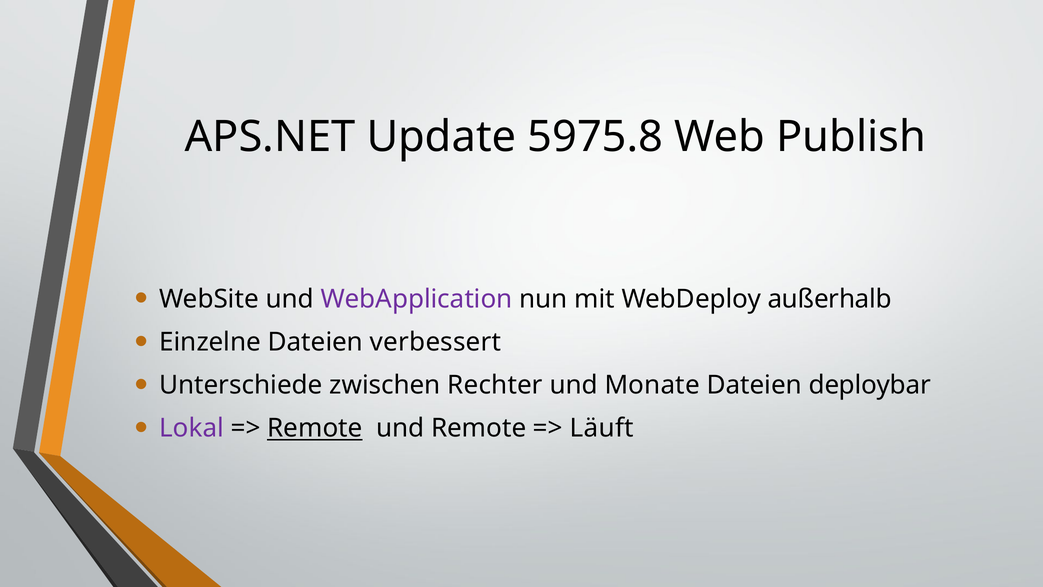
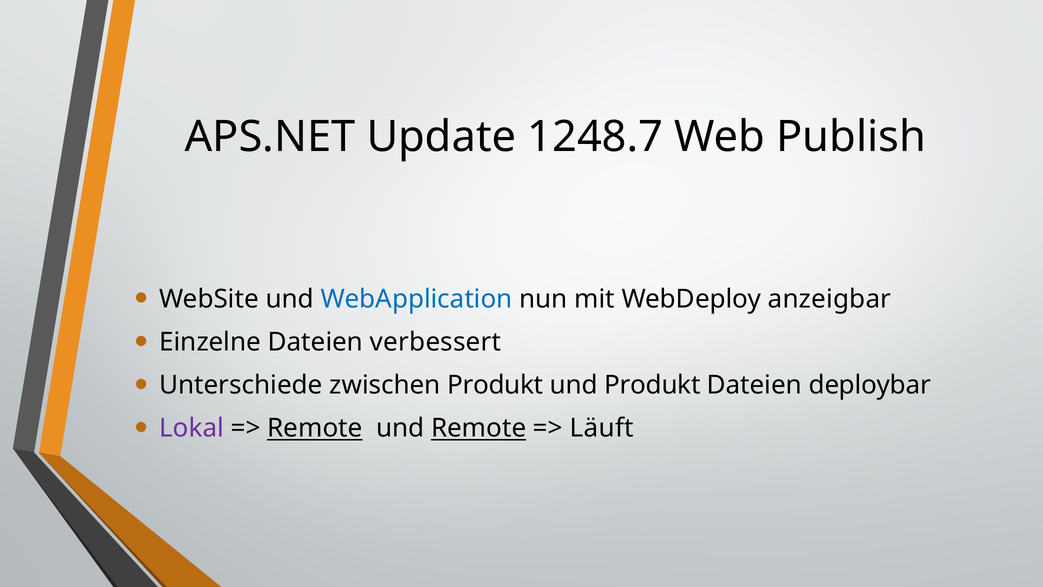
5975.8: 5975.8 -> 1248.7
WebApplication colour: purple -> blue
außerhalb: außerhalb -> anzeigbar
zwischen Rechter: Rechter -> Produkt
und Monate: Monate -> Produkt
Remote at (479, 428) underline: none -> present
